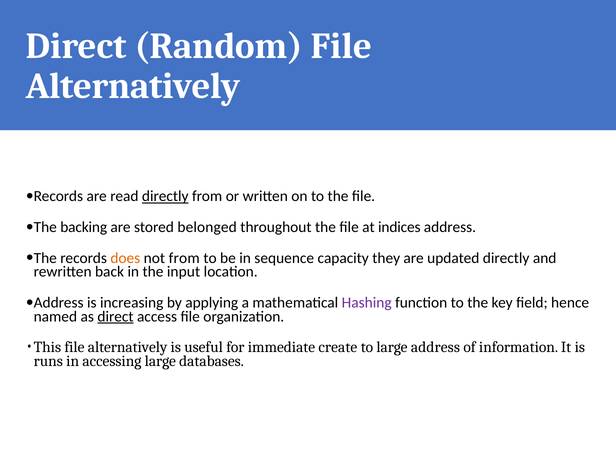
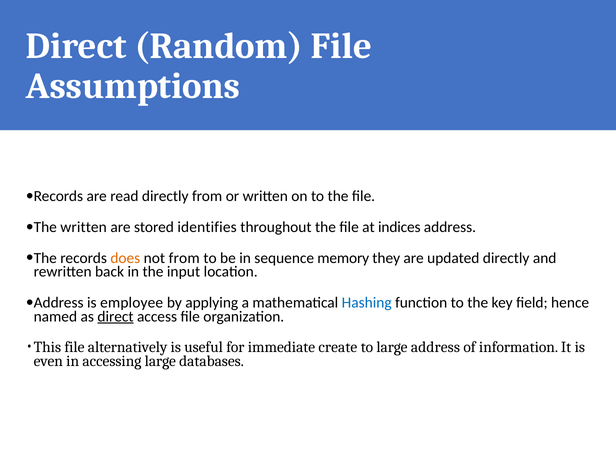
Alternatively at (133, 86): Alternatively -> Assumptions
directly at (165, 196) underline: present -> none
The backing: backing -> written
belonged: belonged -> identifies
capacity: capacity -> memory
increasing: increasing -> employee
Hashing colour: purple -> blue
runs: runs -> even
